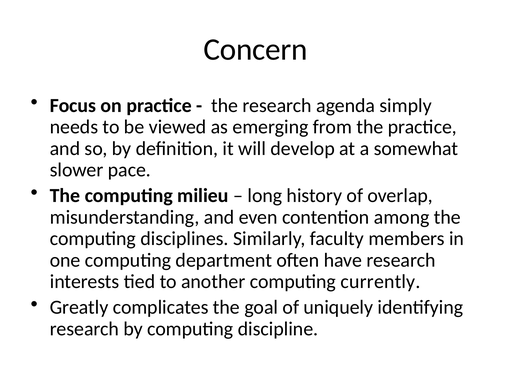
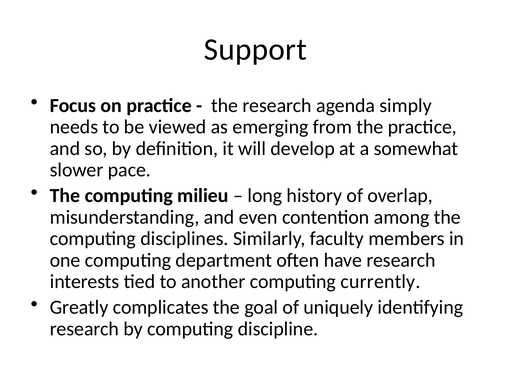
Concern: Concern -> Support
